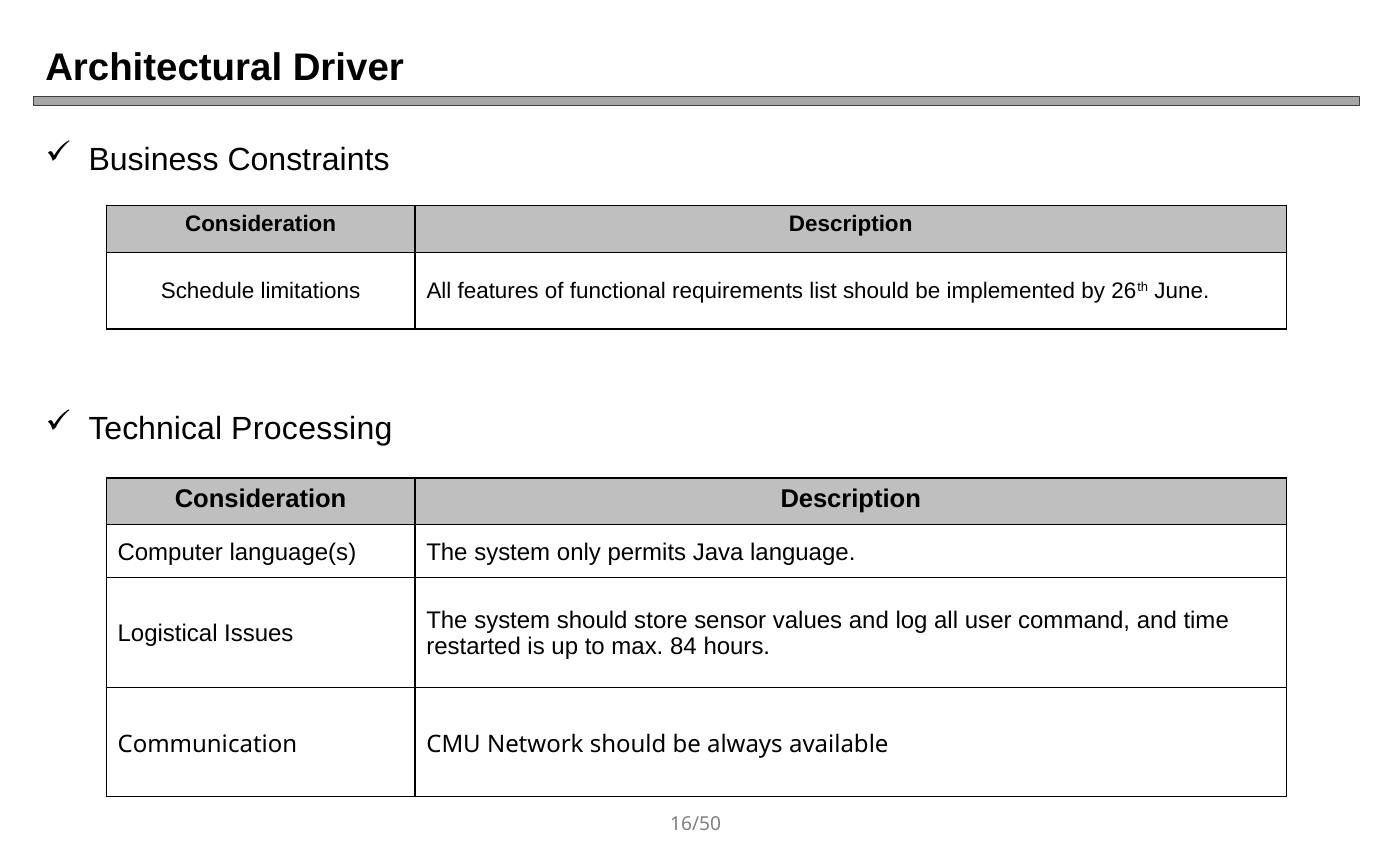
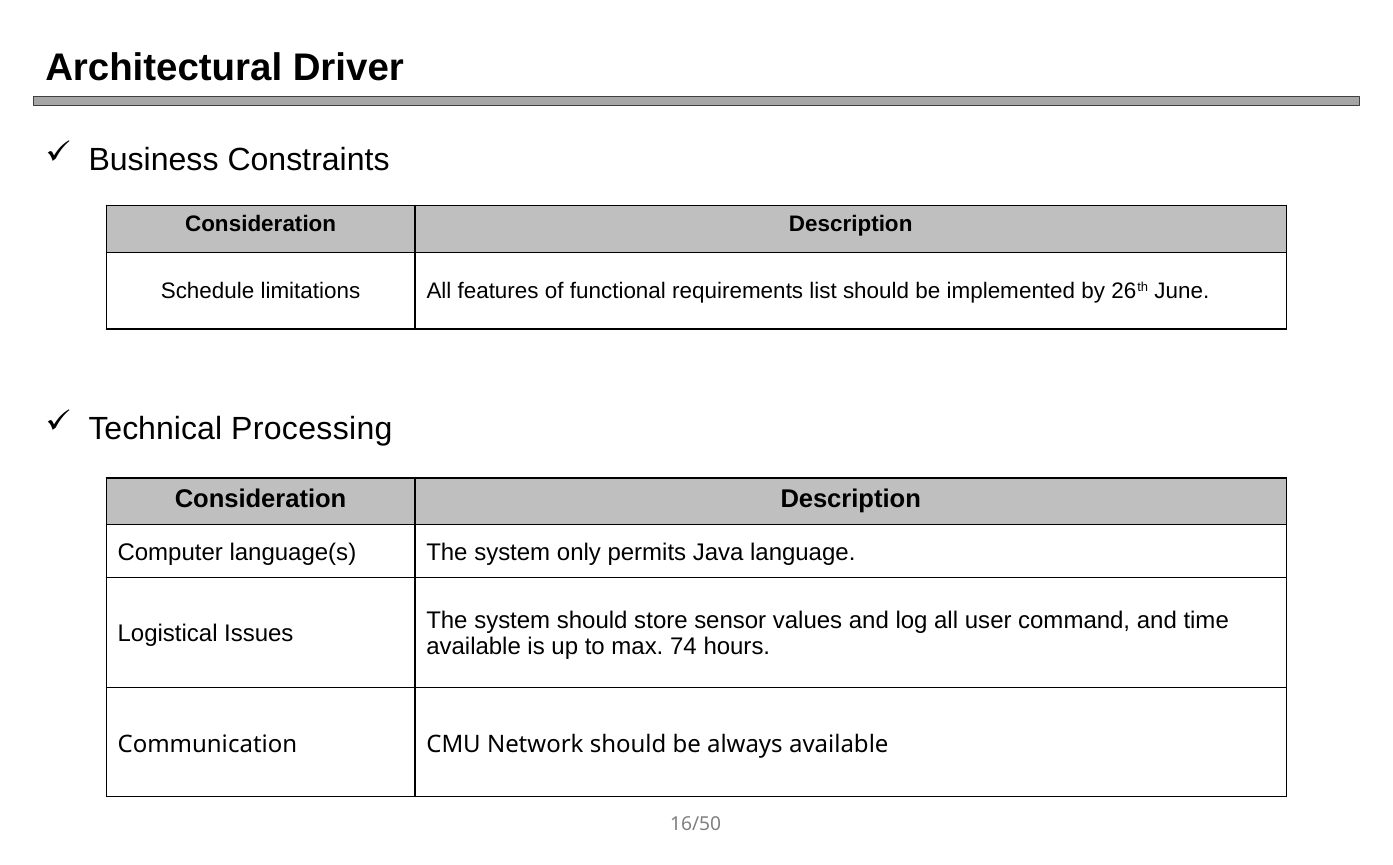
restarted at (474, 647): restarted -> available
84: 84 -> 74
